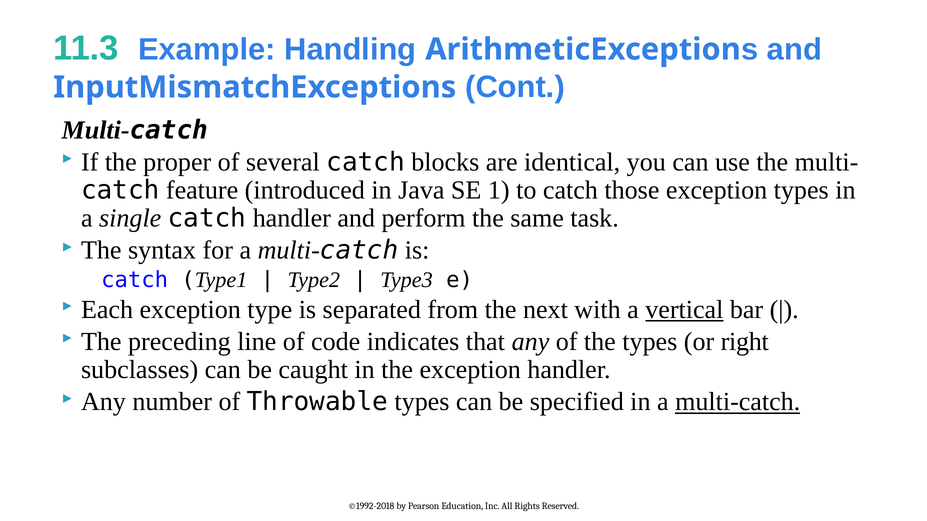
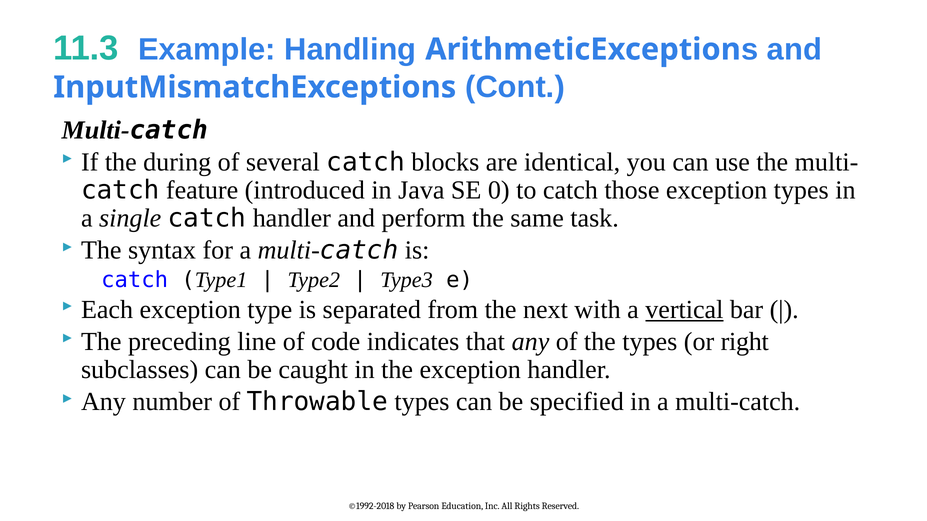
proper: proper -> during
1: 1 -> 0
multi-catch at (738, 402) underline: present -> none
